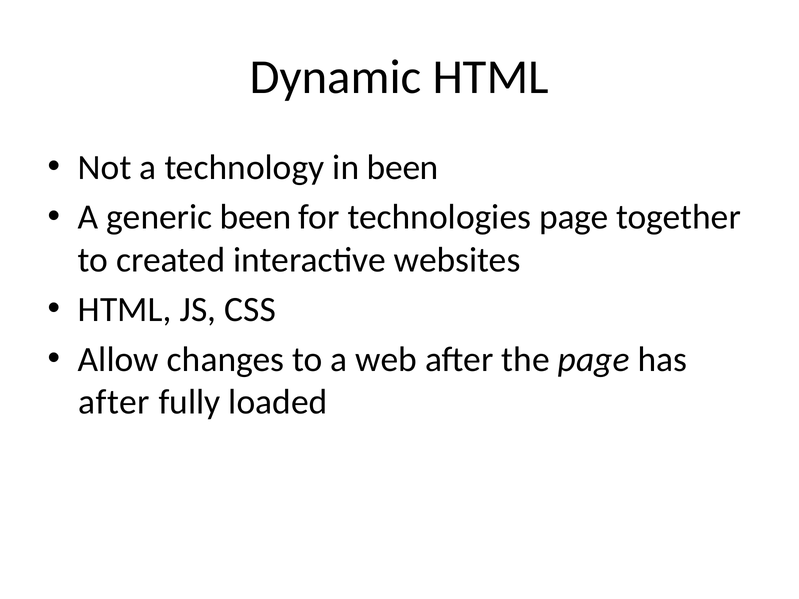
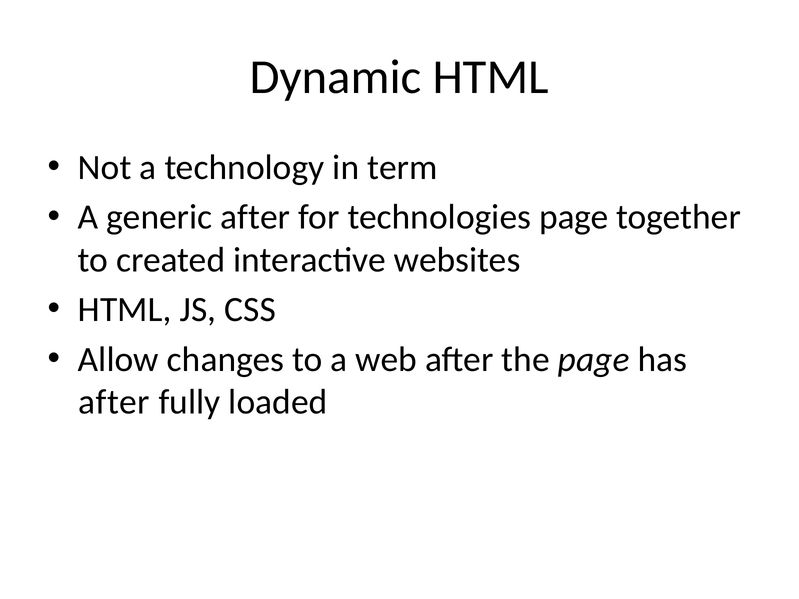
in been: been -> term
generic been: been -> after
